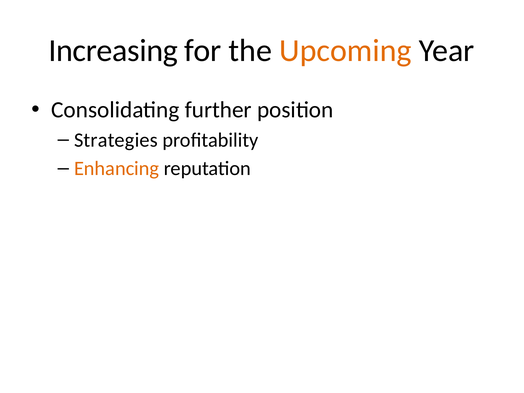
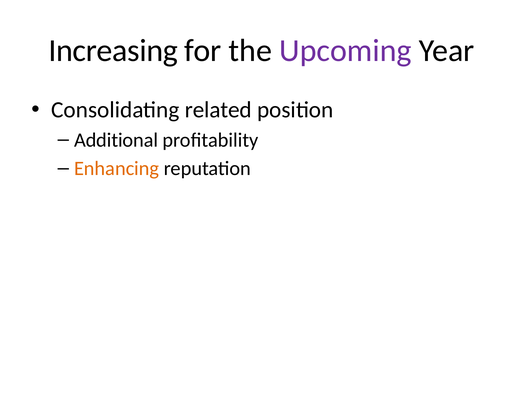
Upcoming colour: orange -> purple
further: further -> related
Strategies: Strategies -> Additional
